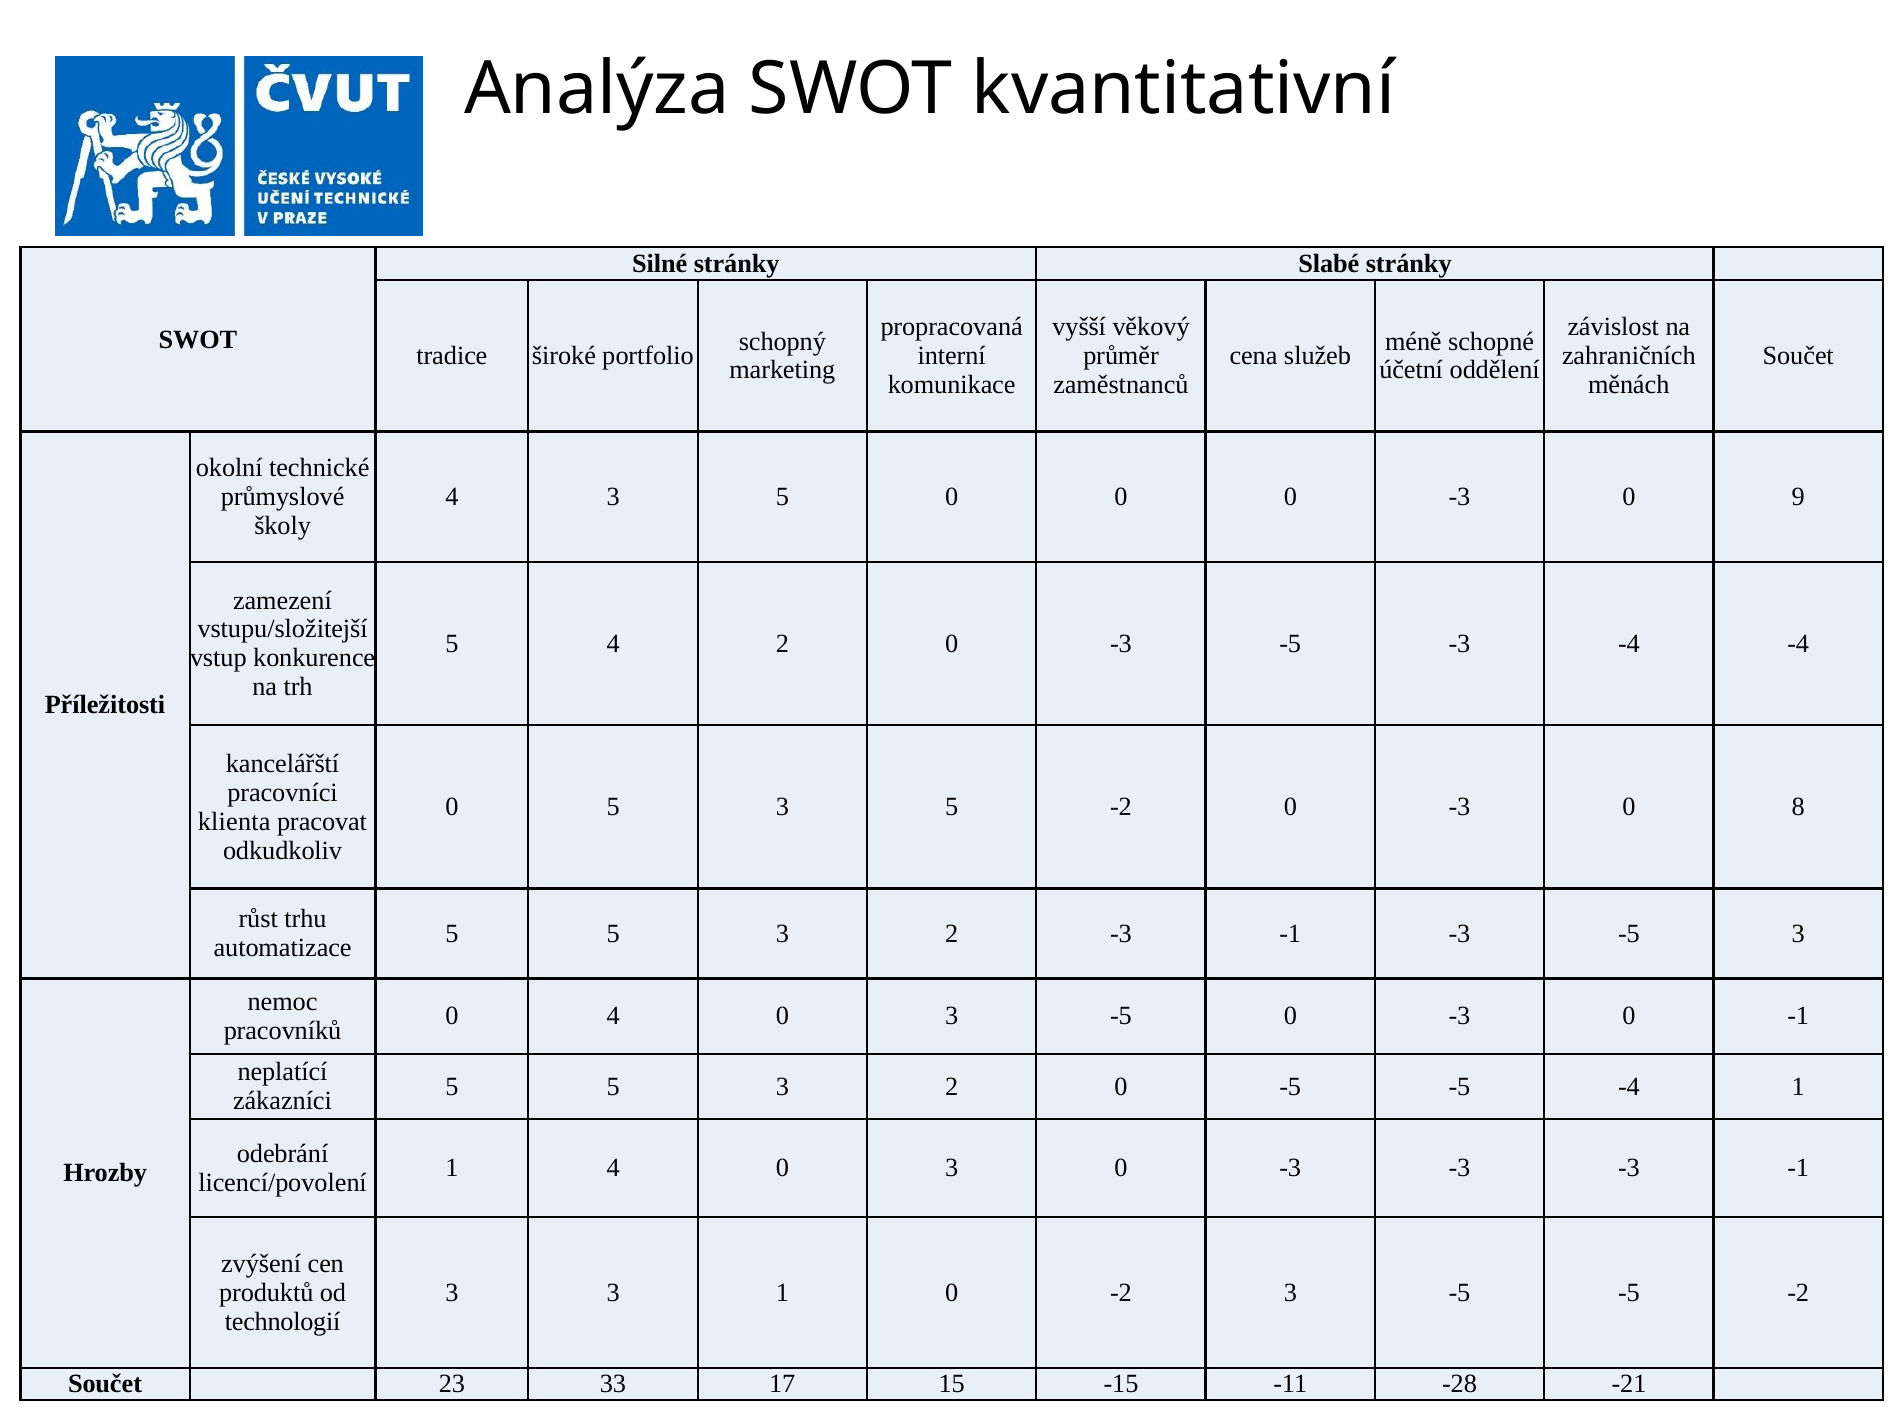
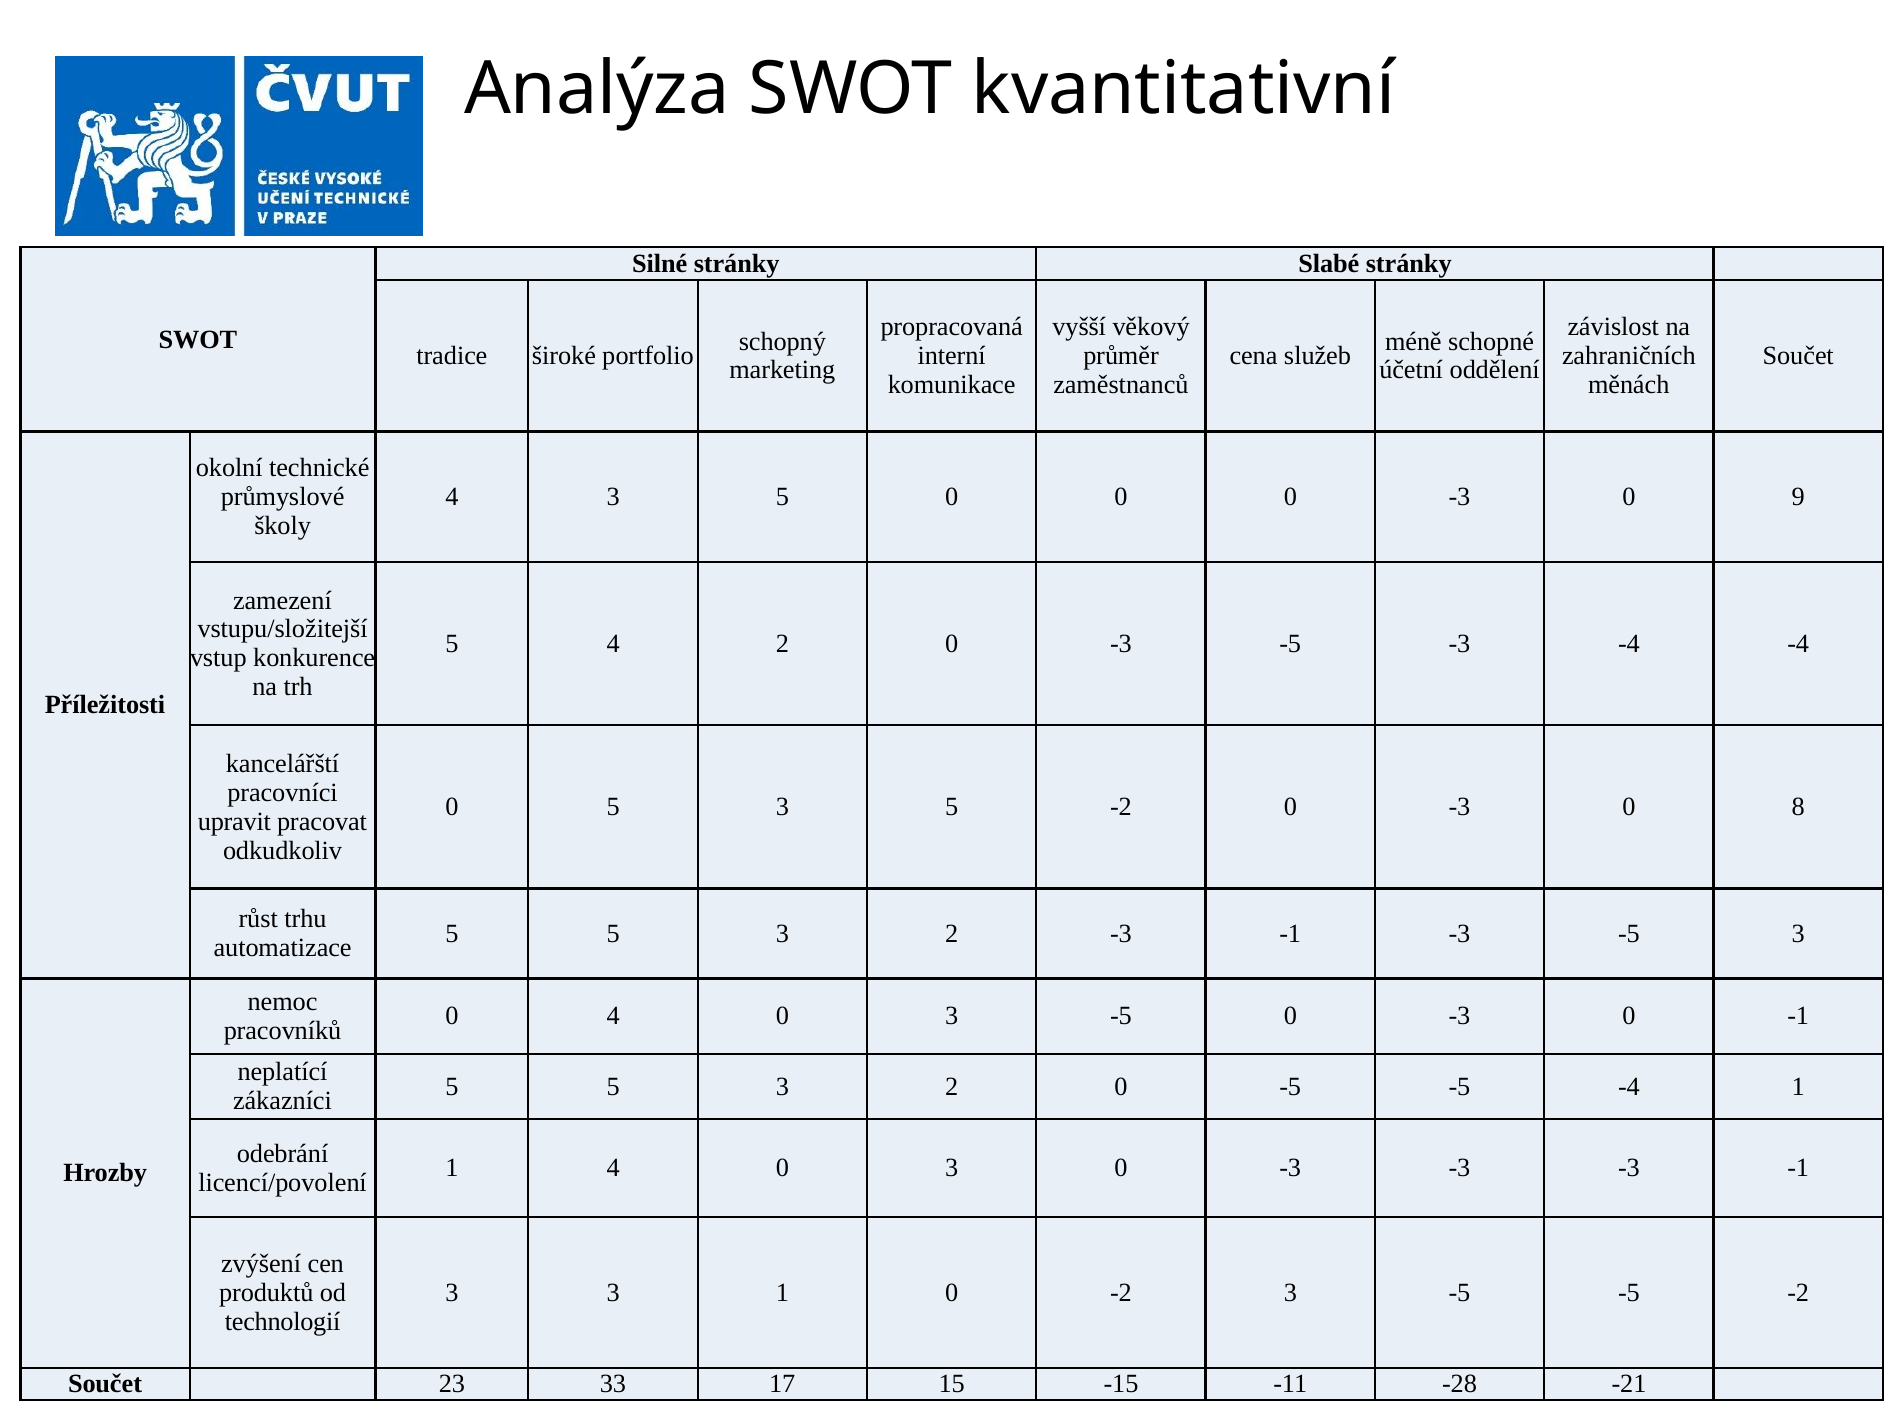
klienta: klienta -> upravit
